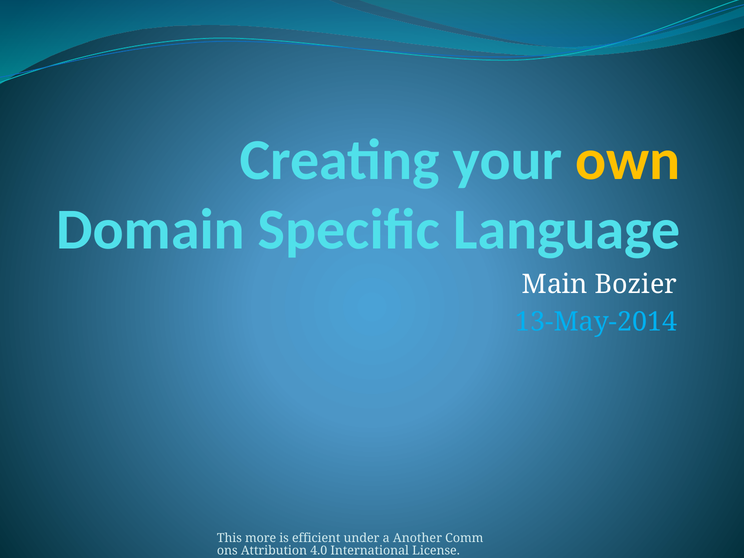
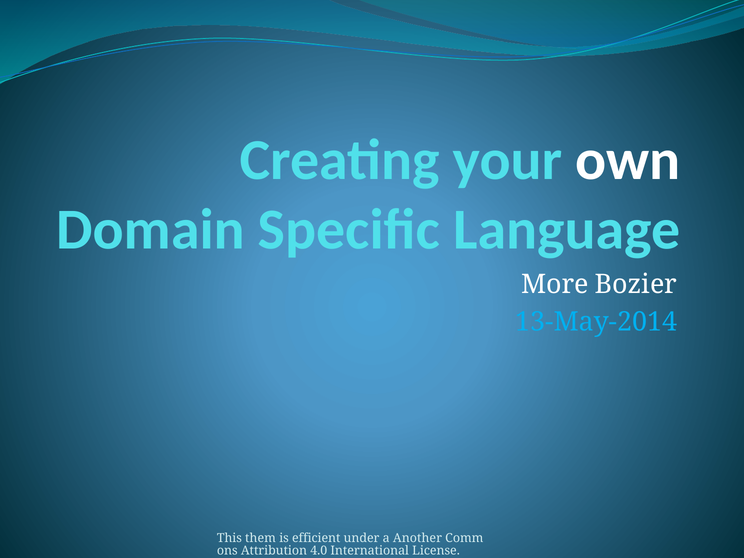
own colour: yellow -> white
Main: Main -> More
more: more -> them
